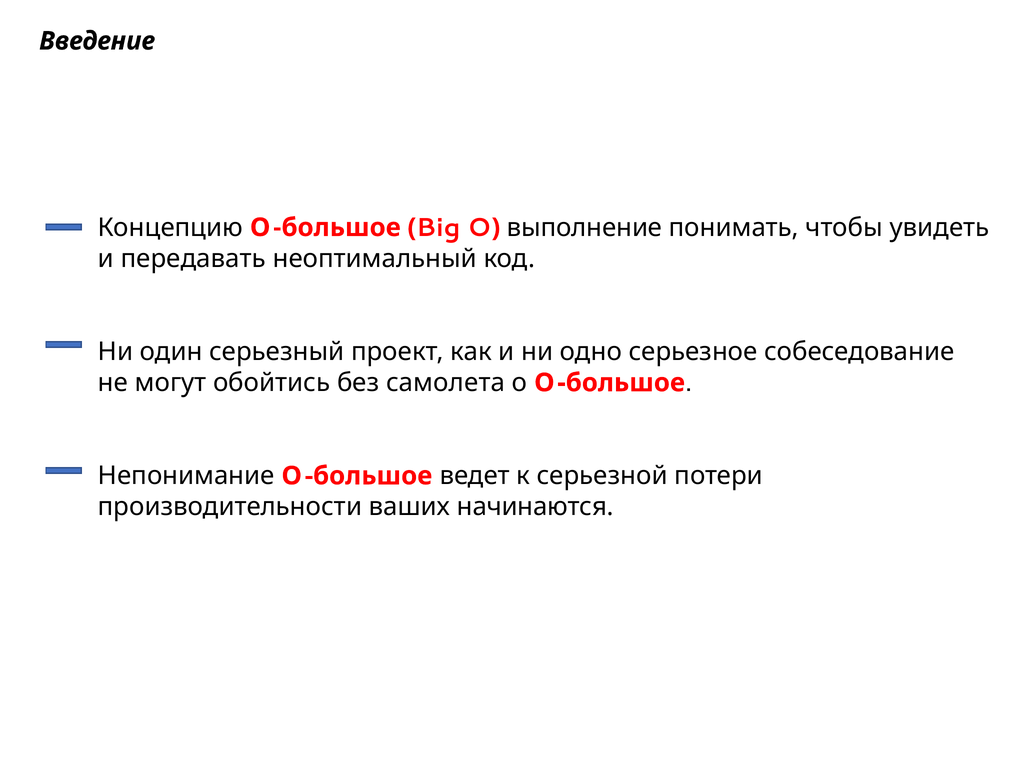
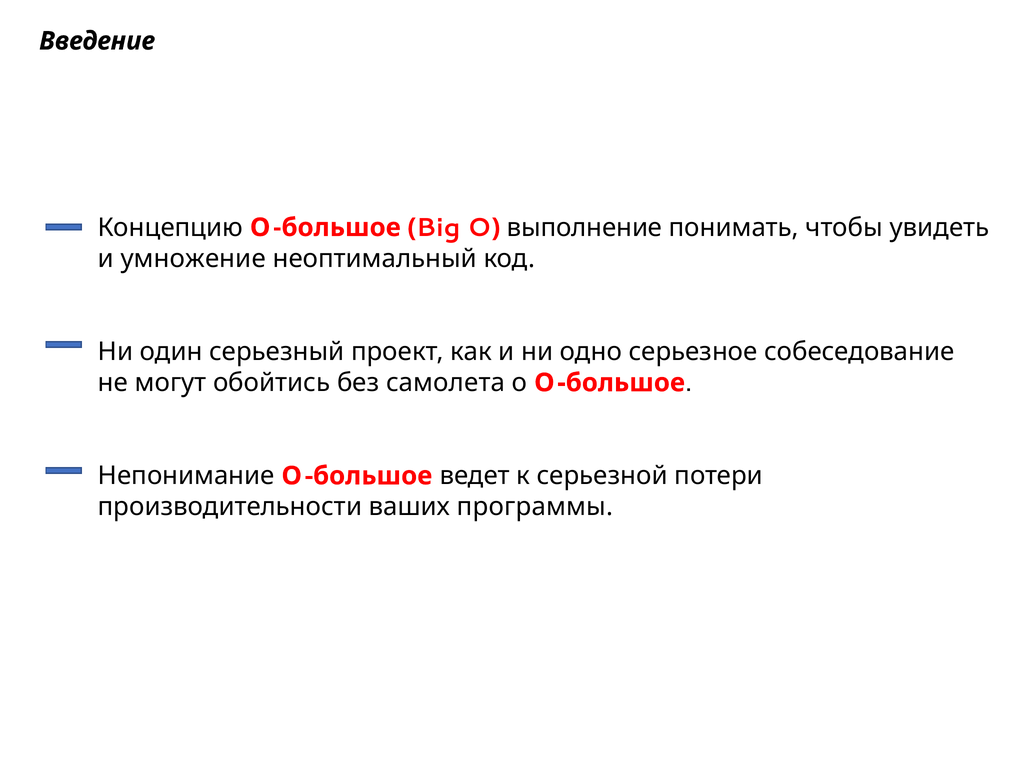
передавать: передавать -> умножение
начинаются: начинаются -> программы
